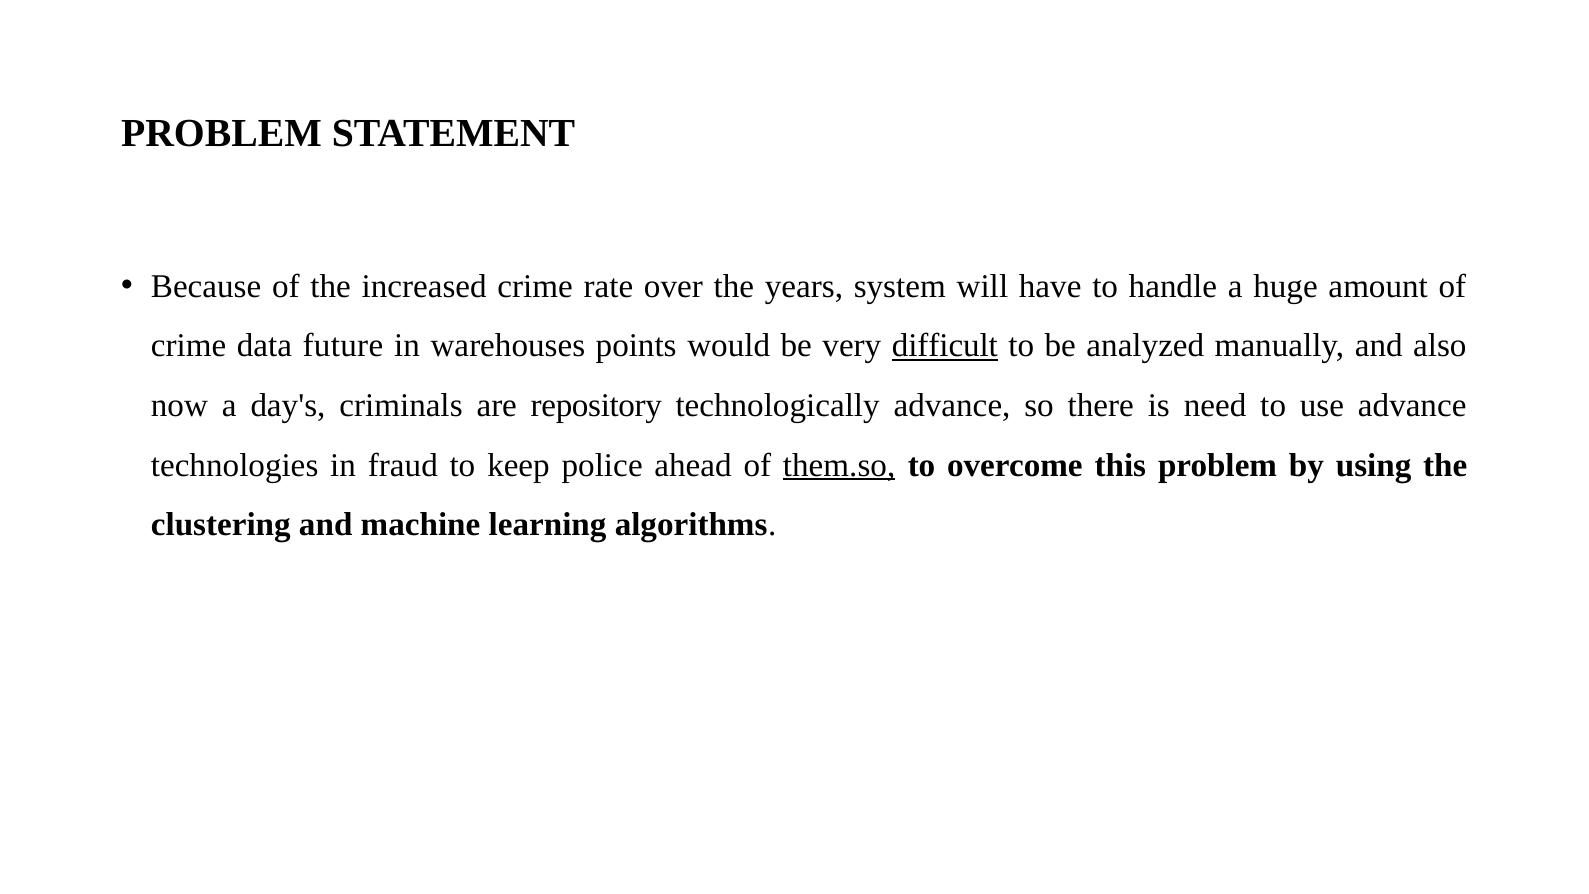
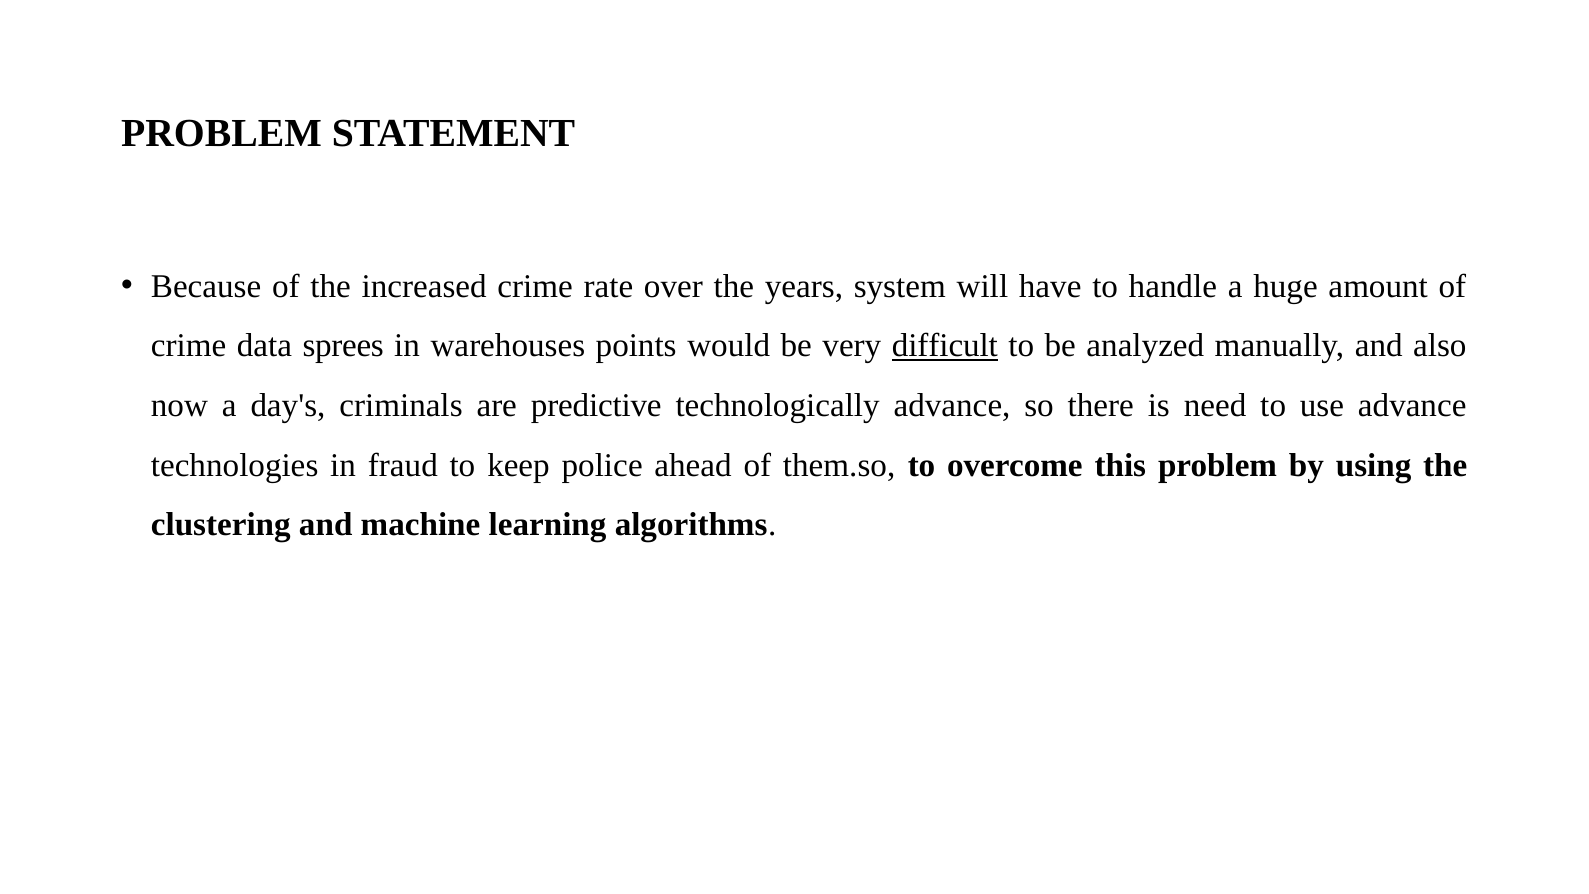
future: future -> sprees
repository: repository -> predictive
them.so underline: present -> none
